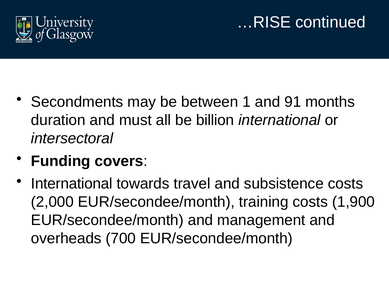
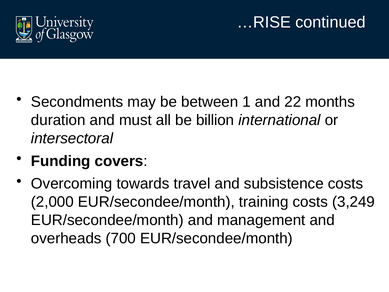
91: 91 -> 22
International at (72, 184): International -> Overcoming
1,900: 1,900 -> 3,249
